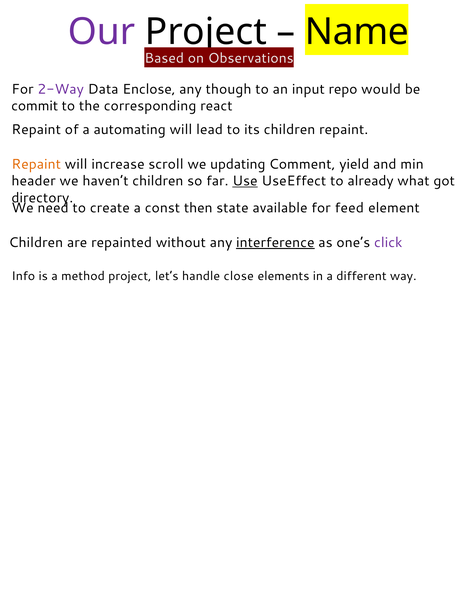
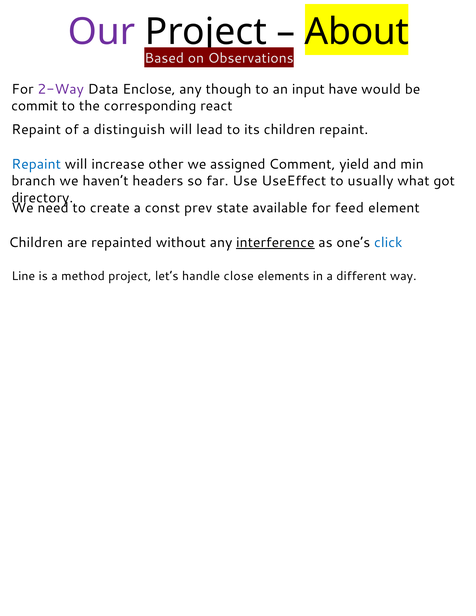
Name: Name -> About
repo: repo -> have
automating: automating -> distinguish
Repaint at (36, 164) colour: orange -> blue
scroll: scroll -> other
updating: updating -> assigned
header: header -> branch
haven’t children: children -> headers
Use underline: present -> none
already: already -> usually
then: then -> prev
click colour: purple -> blue
Info: Info -> Line
